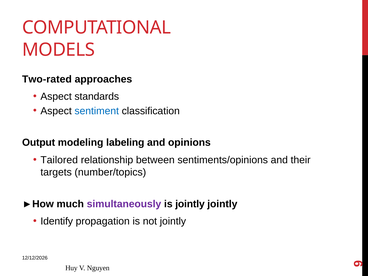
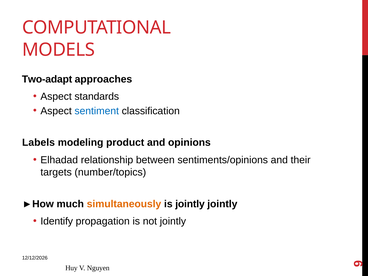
Two-rated: Two-rated -> Two-adapt
Output: Output -> Labels
labeling: labeling -> product
Tailored: Tailored -> Elhadad
simultaneously colour: purple -> orange
